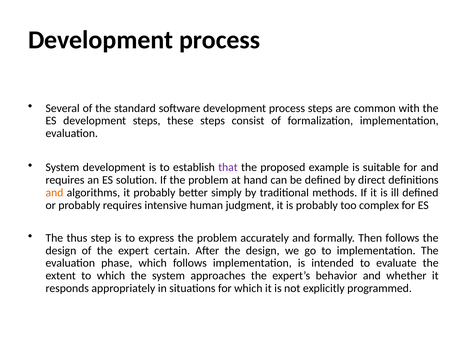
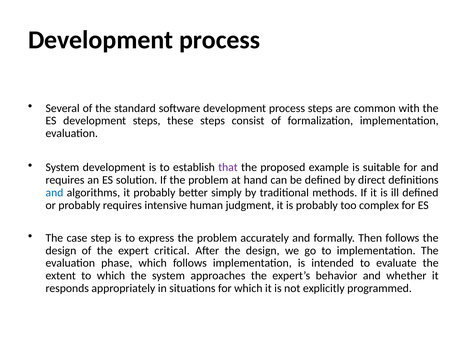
and at (54, 193) colour: orange -> blue
thus: thus -> case
certain: certain -> critical
